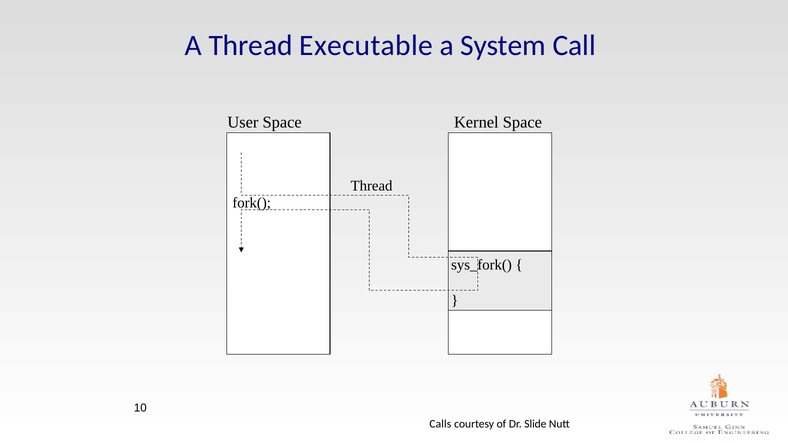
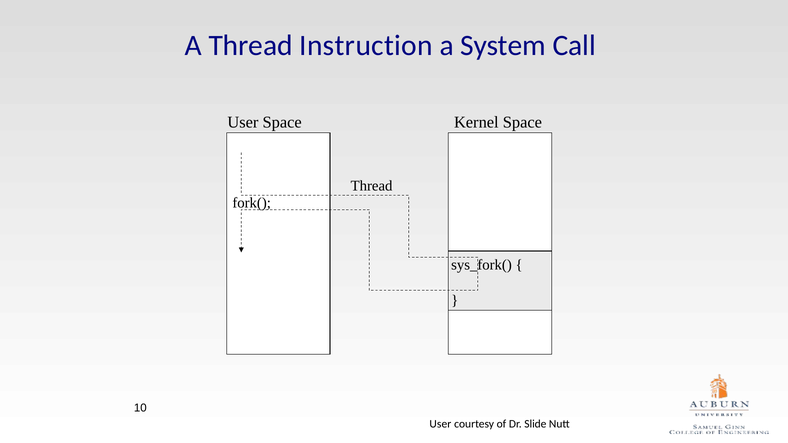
Executable: Executable -> Instruction
Calls at (440, 424): Calls -> User
